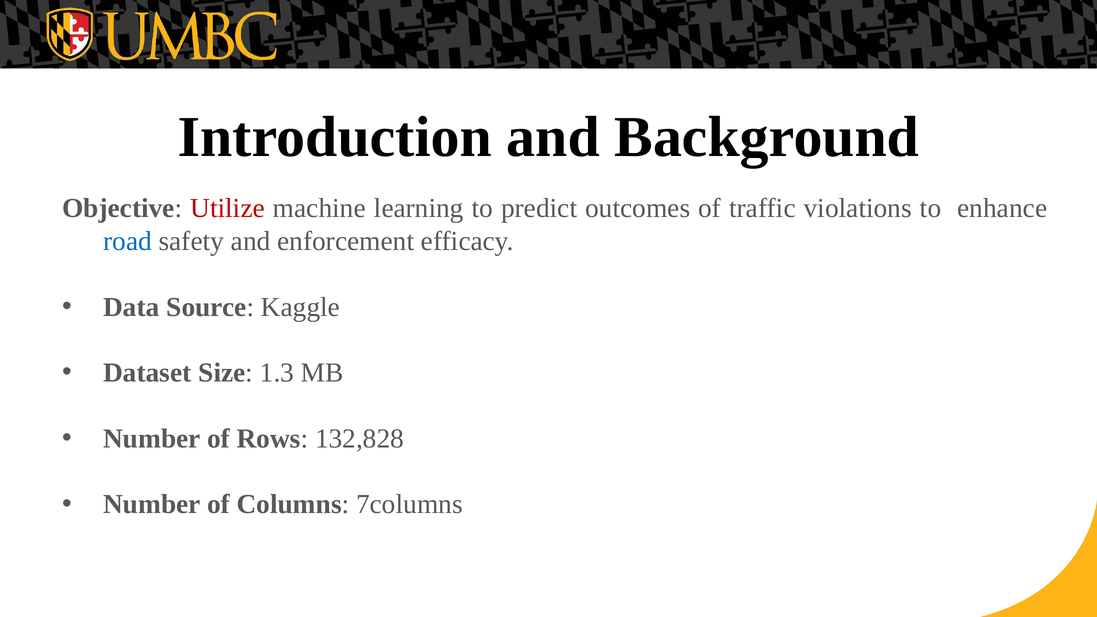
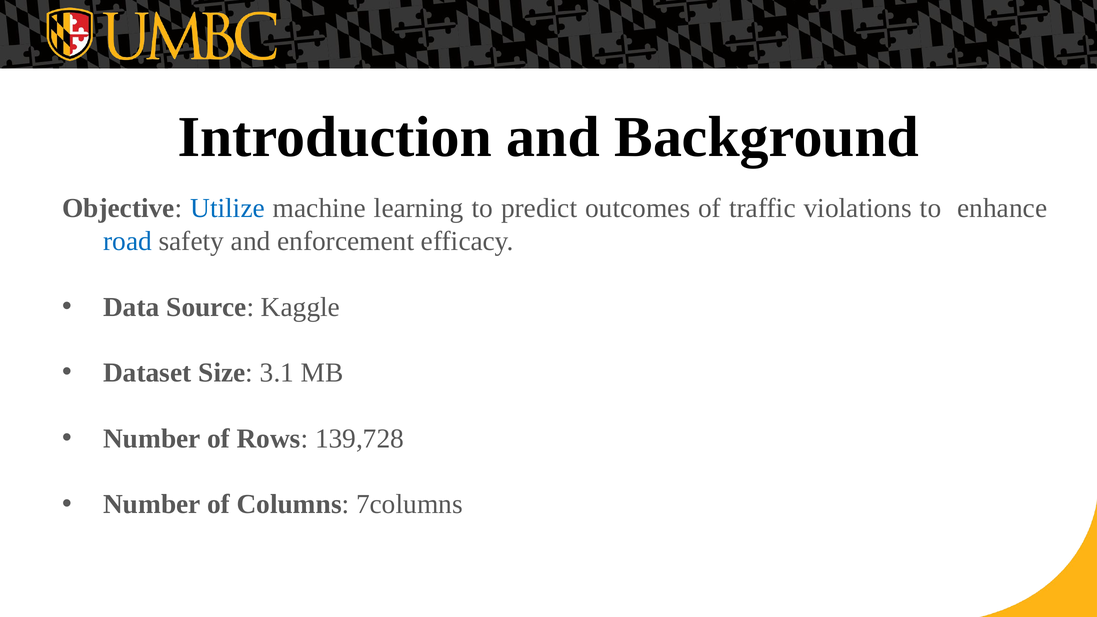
Utilize colour: red -> blue
1.3: 1.3 -> 3.1
132,828: 132,828 -> 139,728
